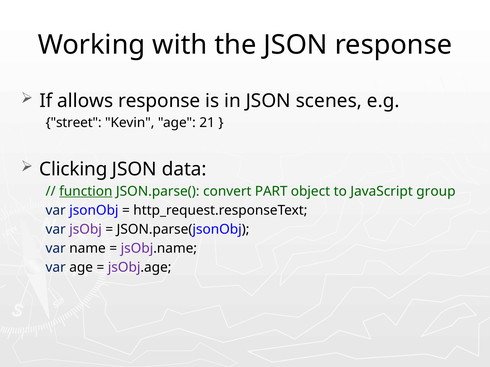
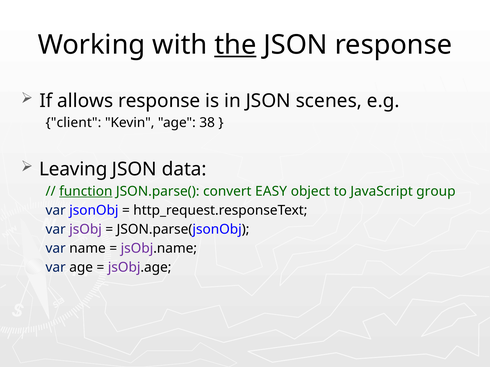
the underline: none -> present
street: street -> client
21: 21 -> 38
Clicking: Clicking -> Leaving
PART: PART -> EASY
